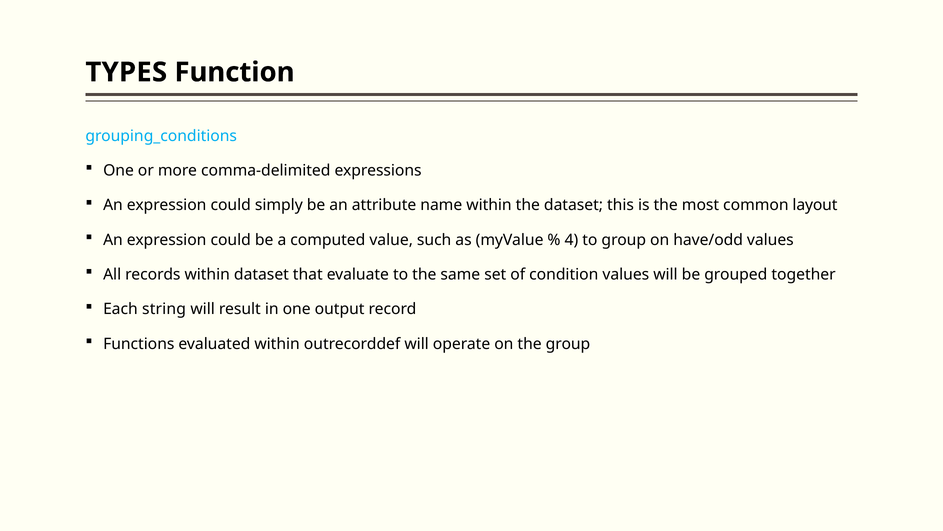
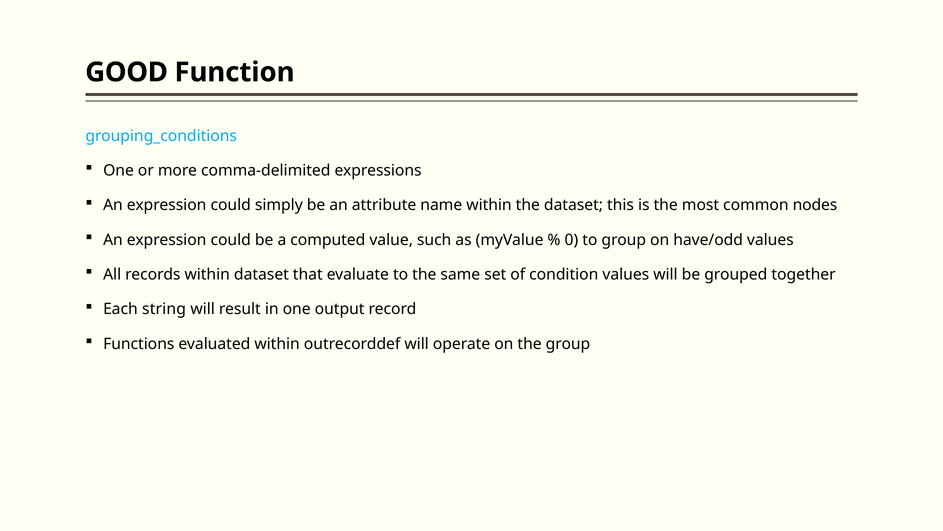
TYPES: TYPES -> GOOD
layout: layout -> nodes
4: 4 -> 0
